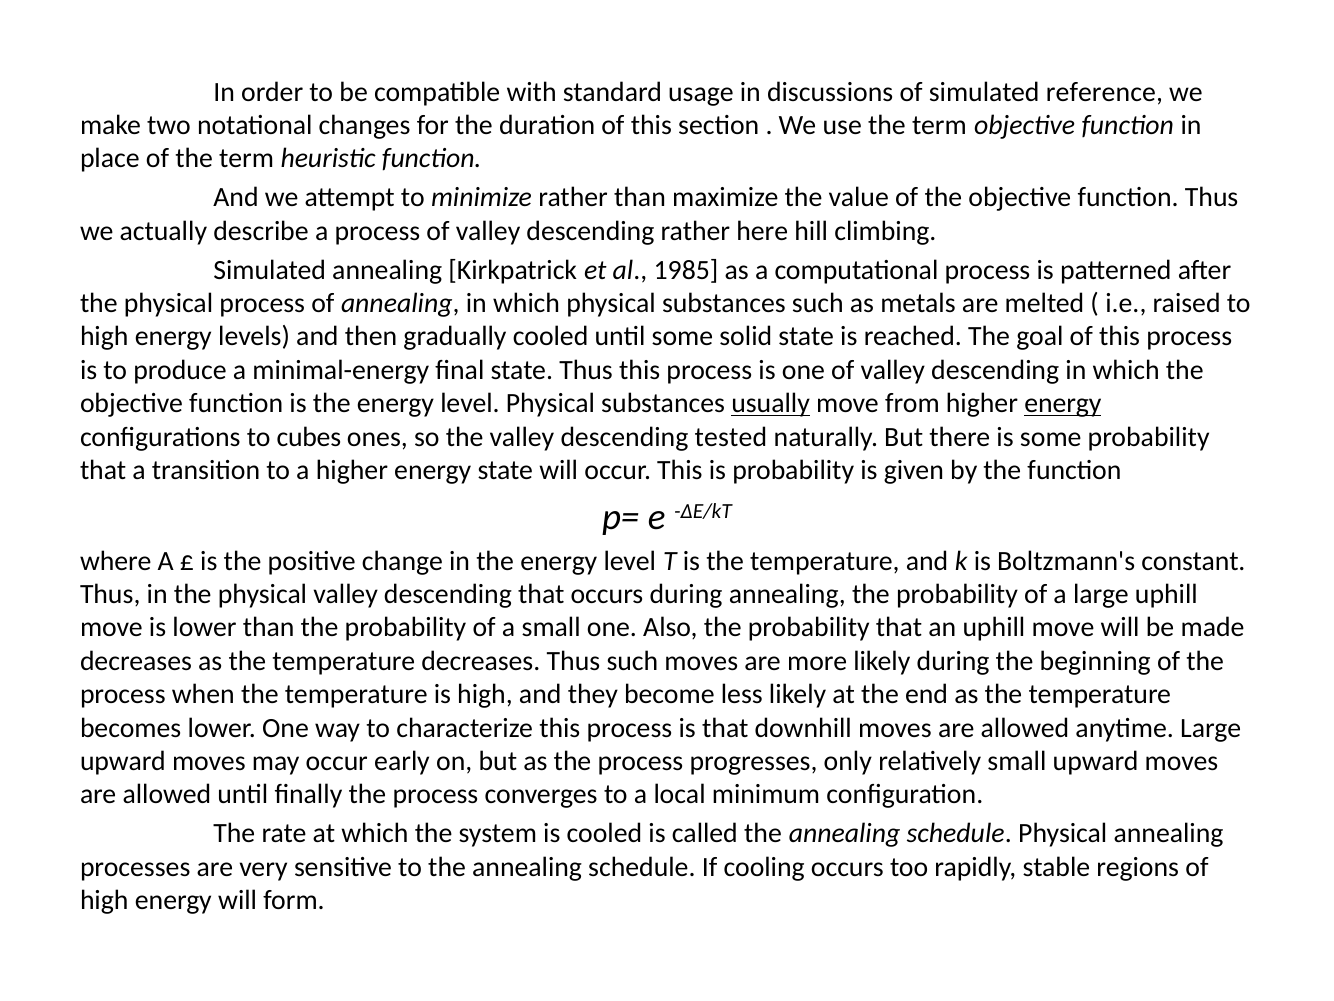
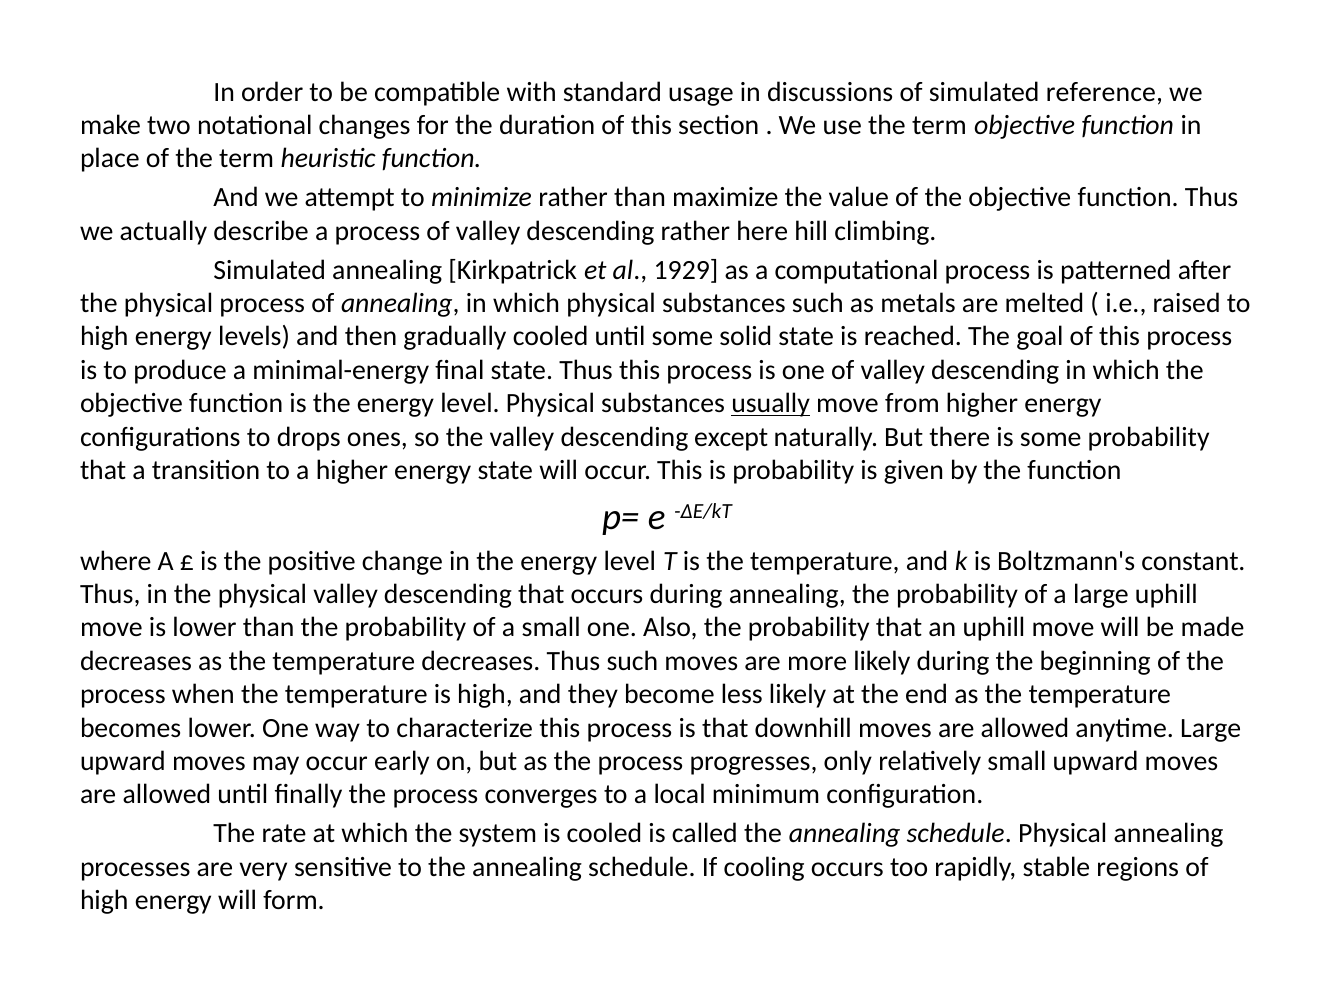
1985: 1985 -> 1929
energy at (1063, 403) underline: present -> none
cubes: cubes -> drops
tested: tested -> except
